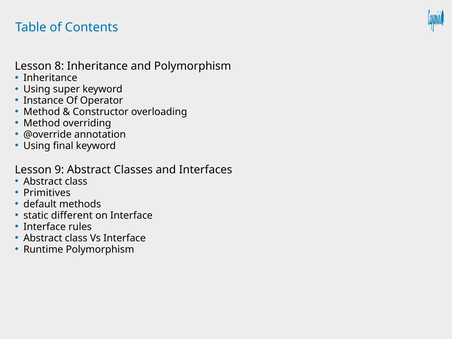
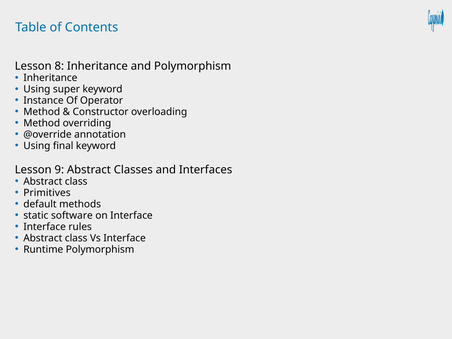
different: different -> software
